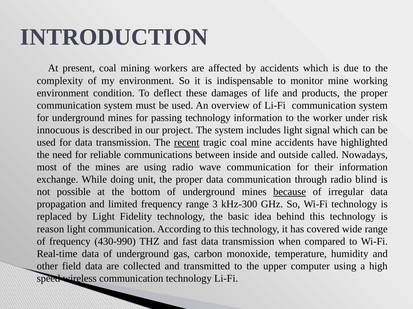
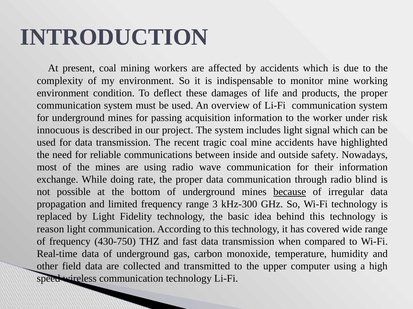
passing technology: technology -> acquisition
recent underline: present -> none
called: called -> safety
unit: unit -> rate
430-990: 430-990 -> 430-750
